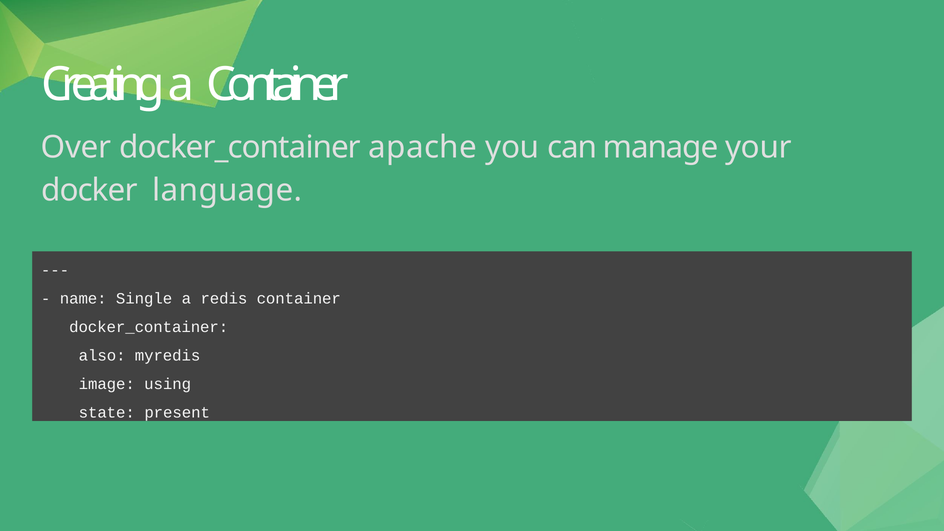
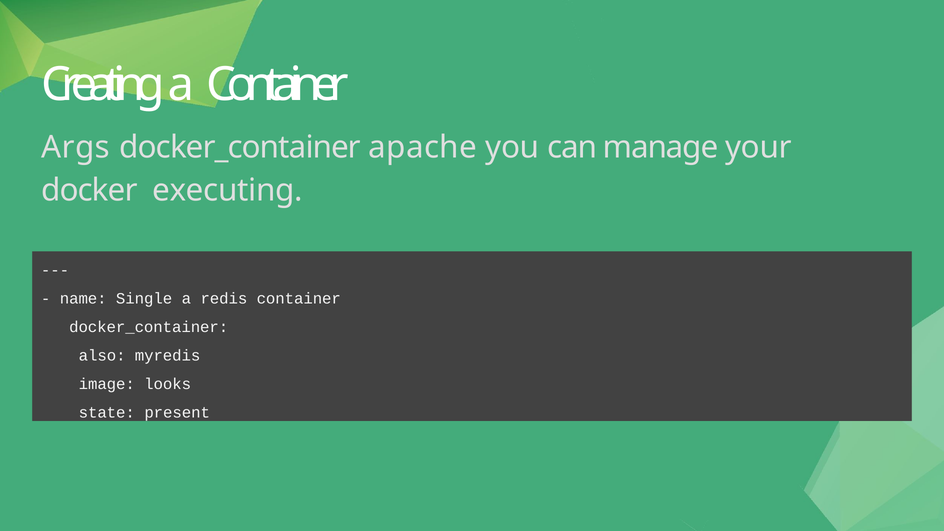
Over: Over -> Args
language: language -> executing
using: using -> looks
